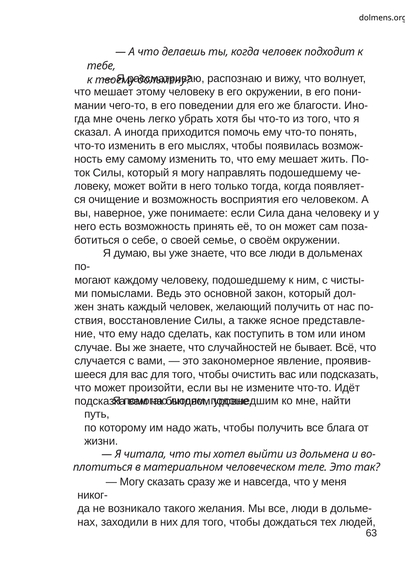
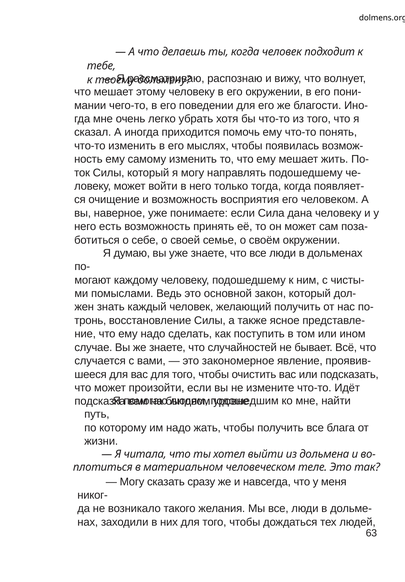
ствия: ствия -> тронь
